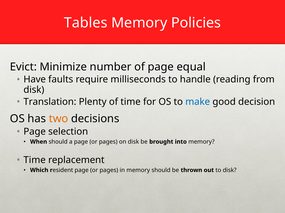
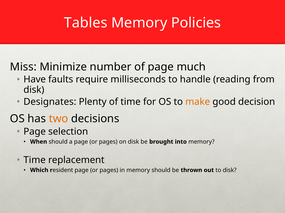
Evict: Evict -> Miss
equal: equal -> much
Translation: Translation -> Designates
make colour: blue -> orange
